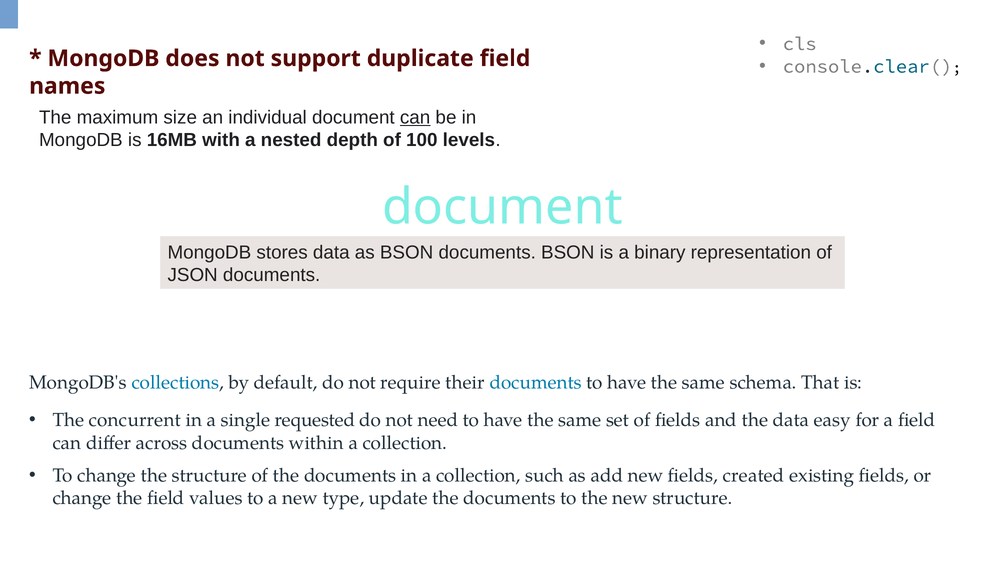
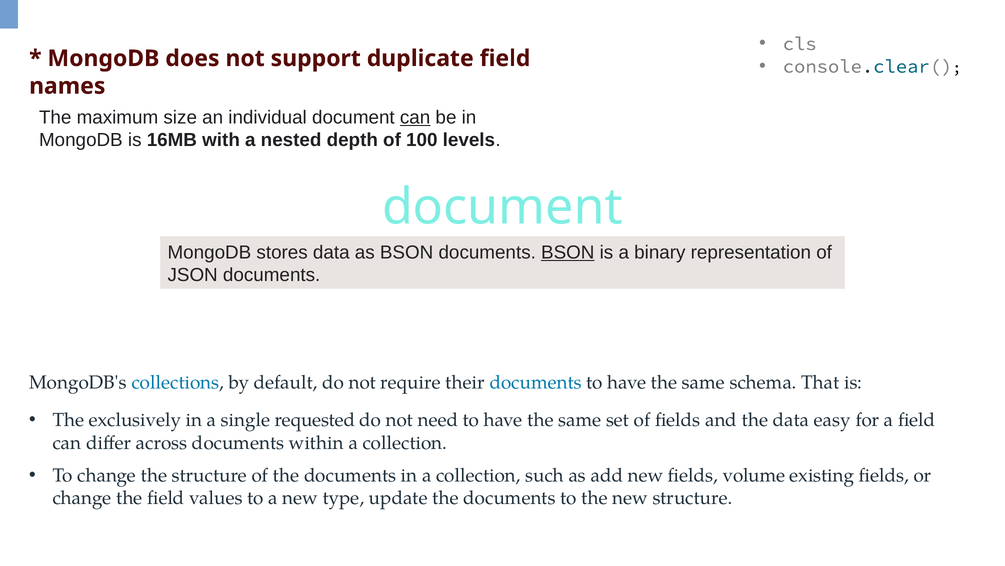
BSON at (568, 252) underline: none -> present
concurrent: concurrent -> exclusively
created: created -> volume
